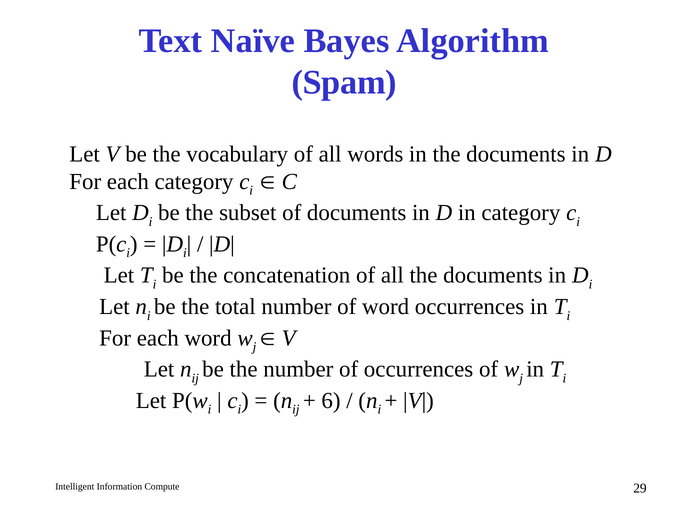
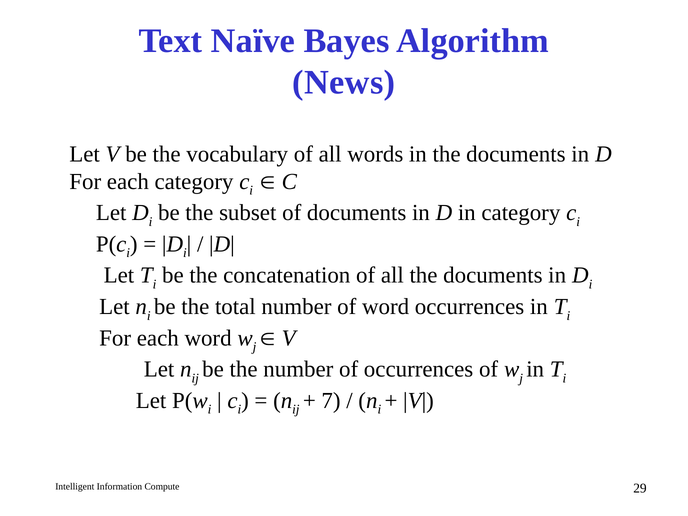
Spam: Spam -> News
6: 6 -> 7
